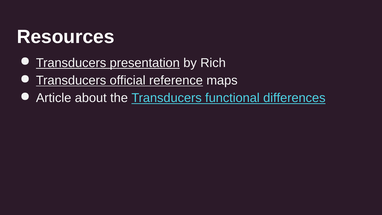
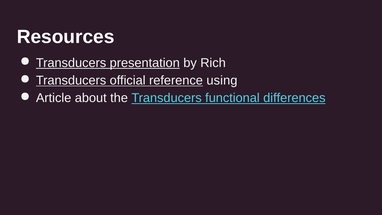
maps: maps -> using
